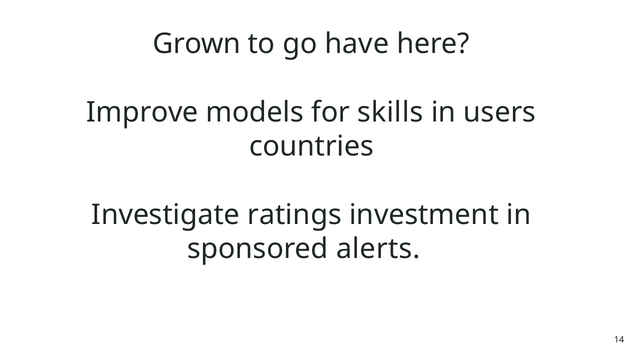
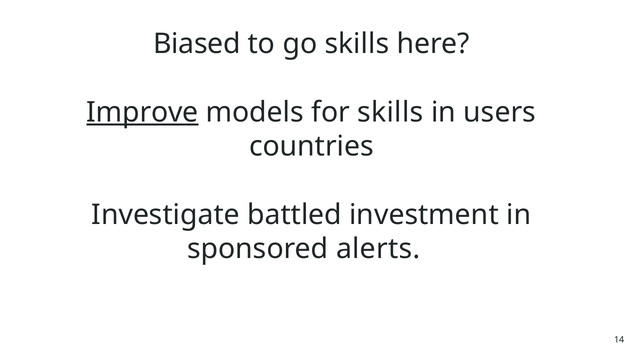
Grown: Grown -> Biased
go have: have -> skills
Improve underline: none -> present
ratings: ratings -> battled
